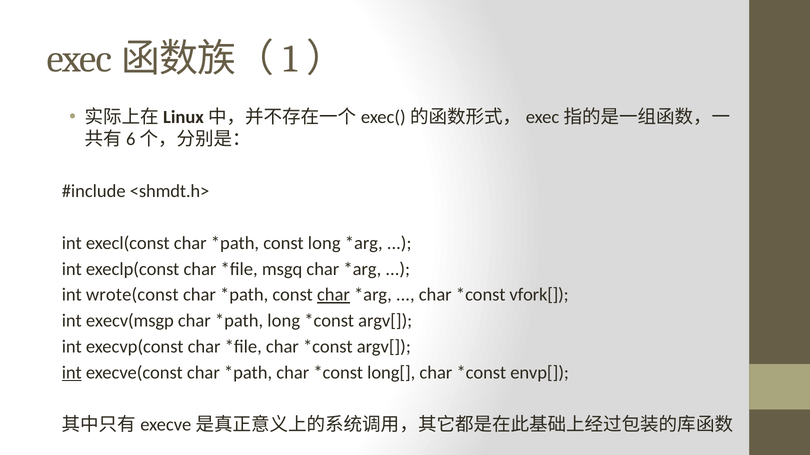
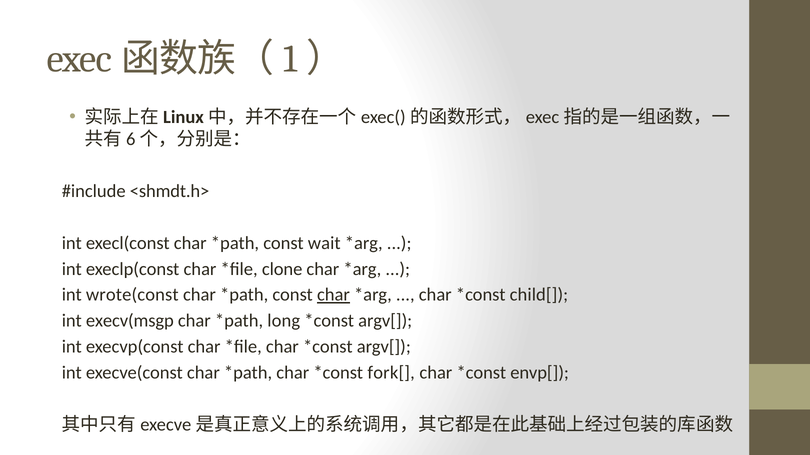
const long: long -> wait
msgq: msgq -> clone
vfork[: vfork[ -> child[
int at (72, 373) underline: present -> none
long[: long[ -> fork[
